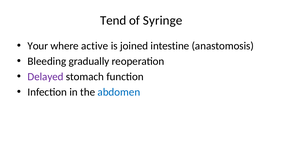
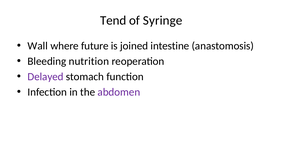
Your: Your -> Wall
active: active -> future
gradually: gradually -> nutrition
abdomen colour: blue -> purple
